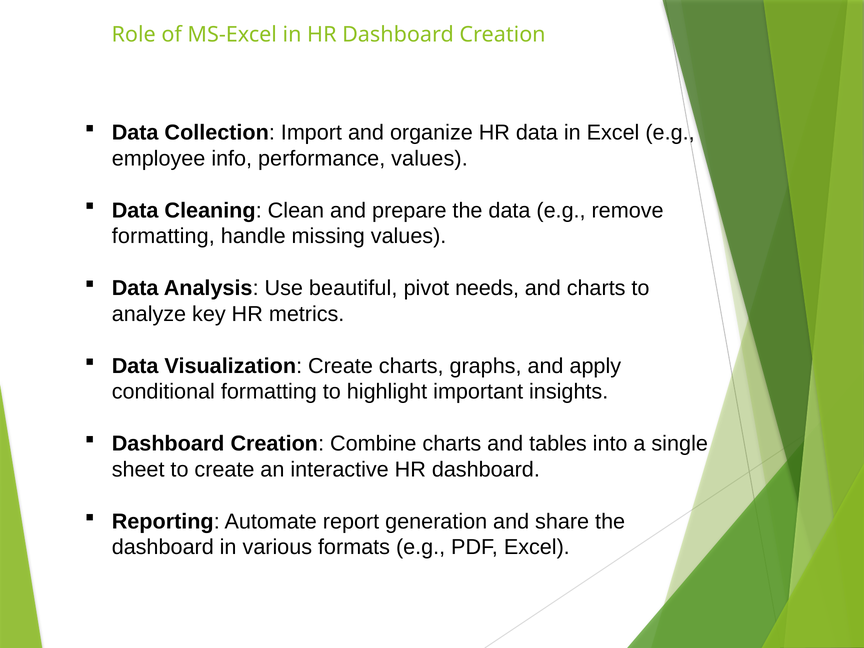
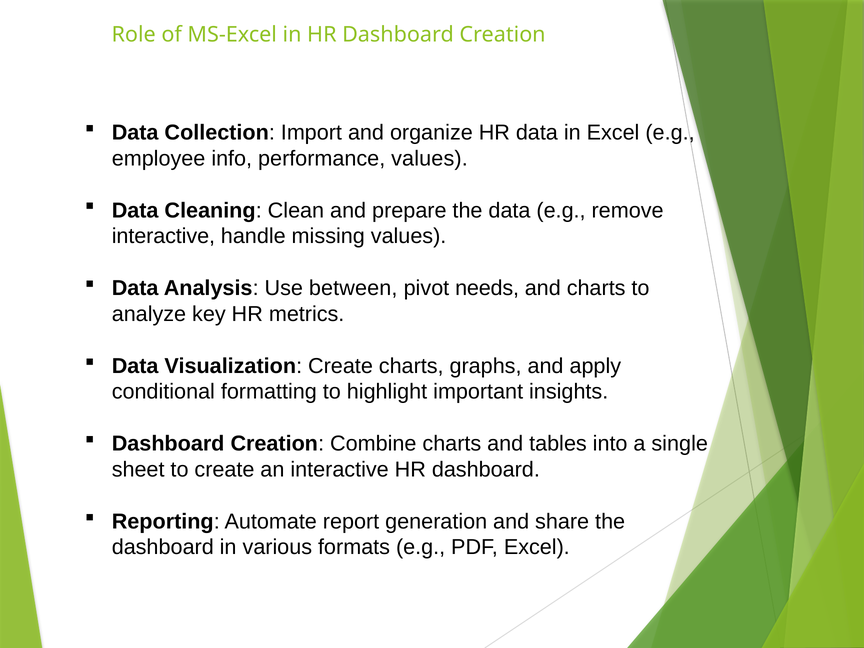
formatting at (163, 236): formatting -> interactive
beautiful: beautiful -> between
